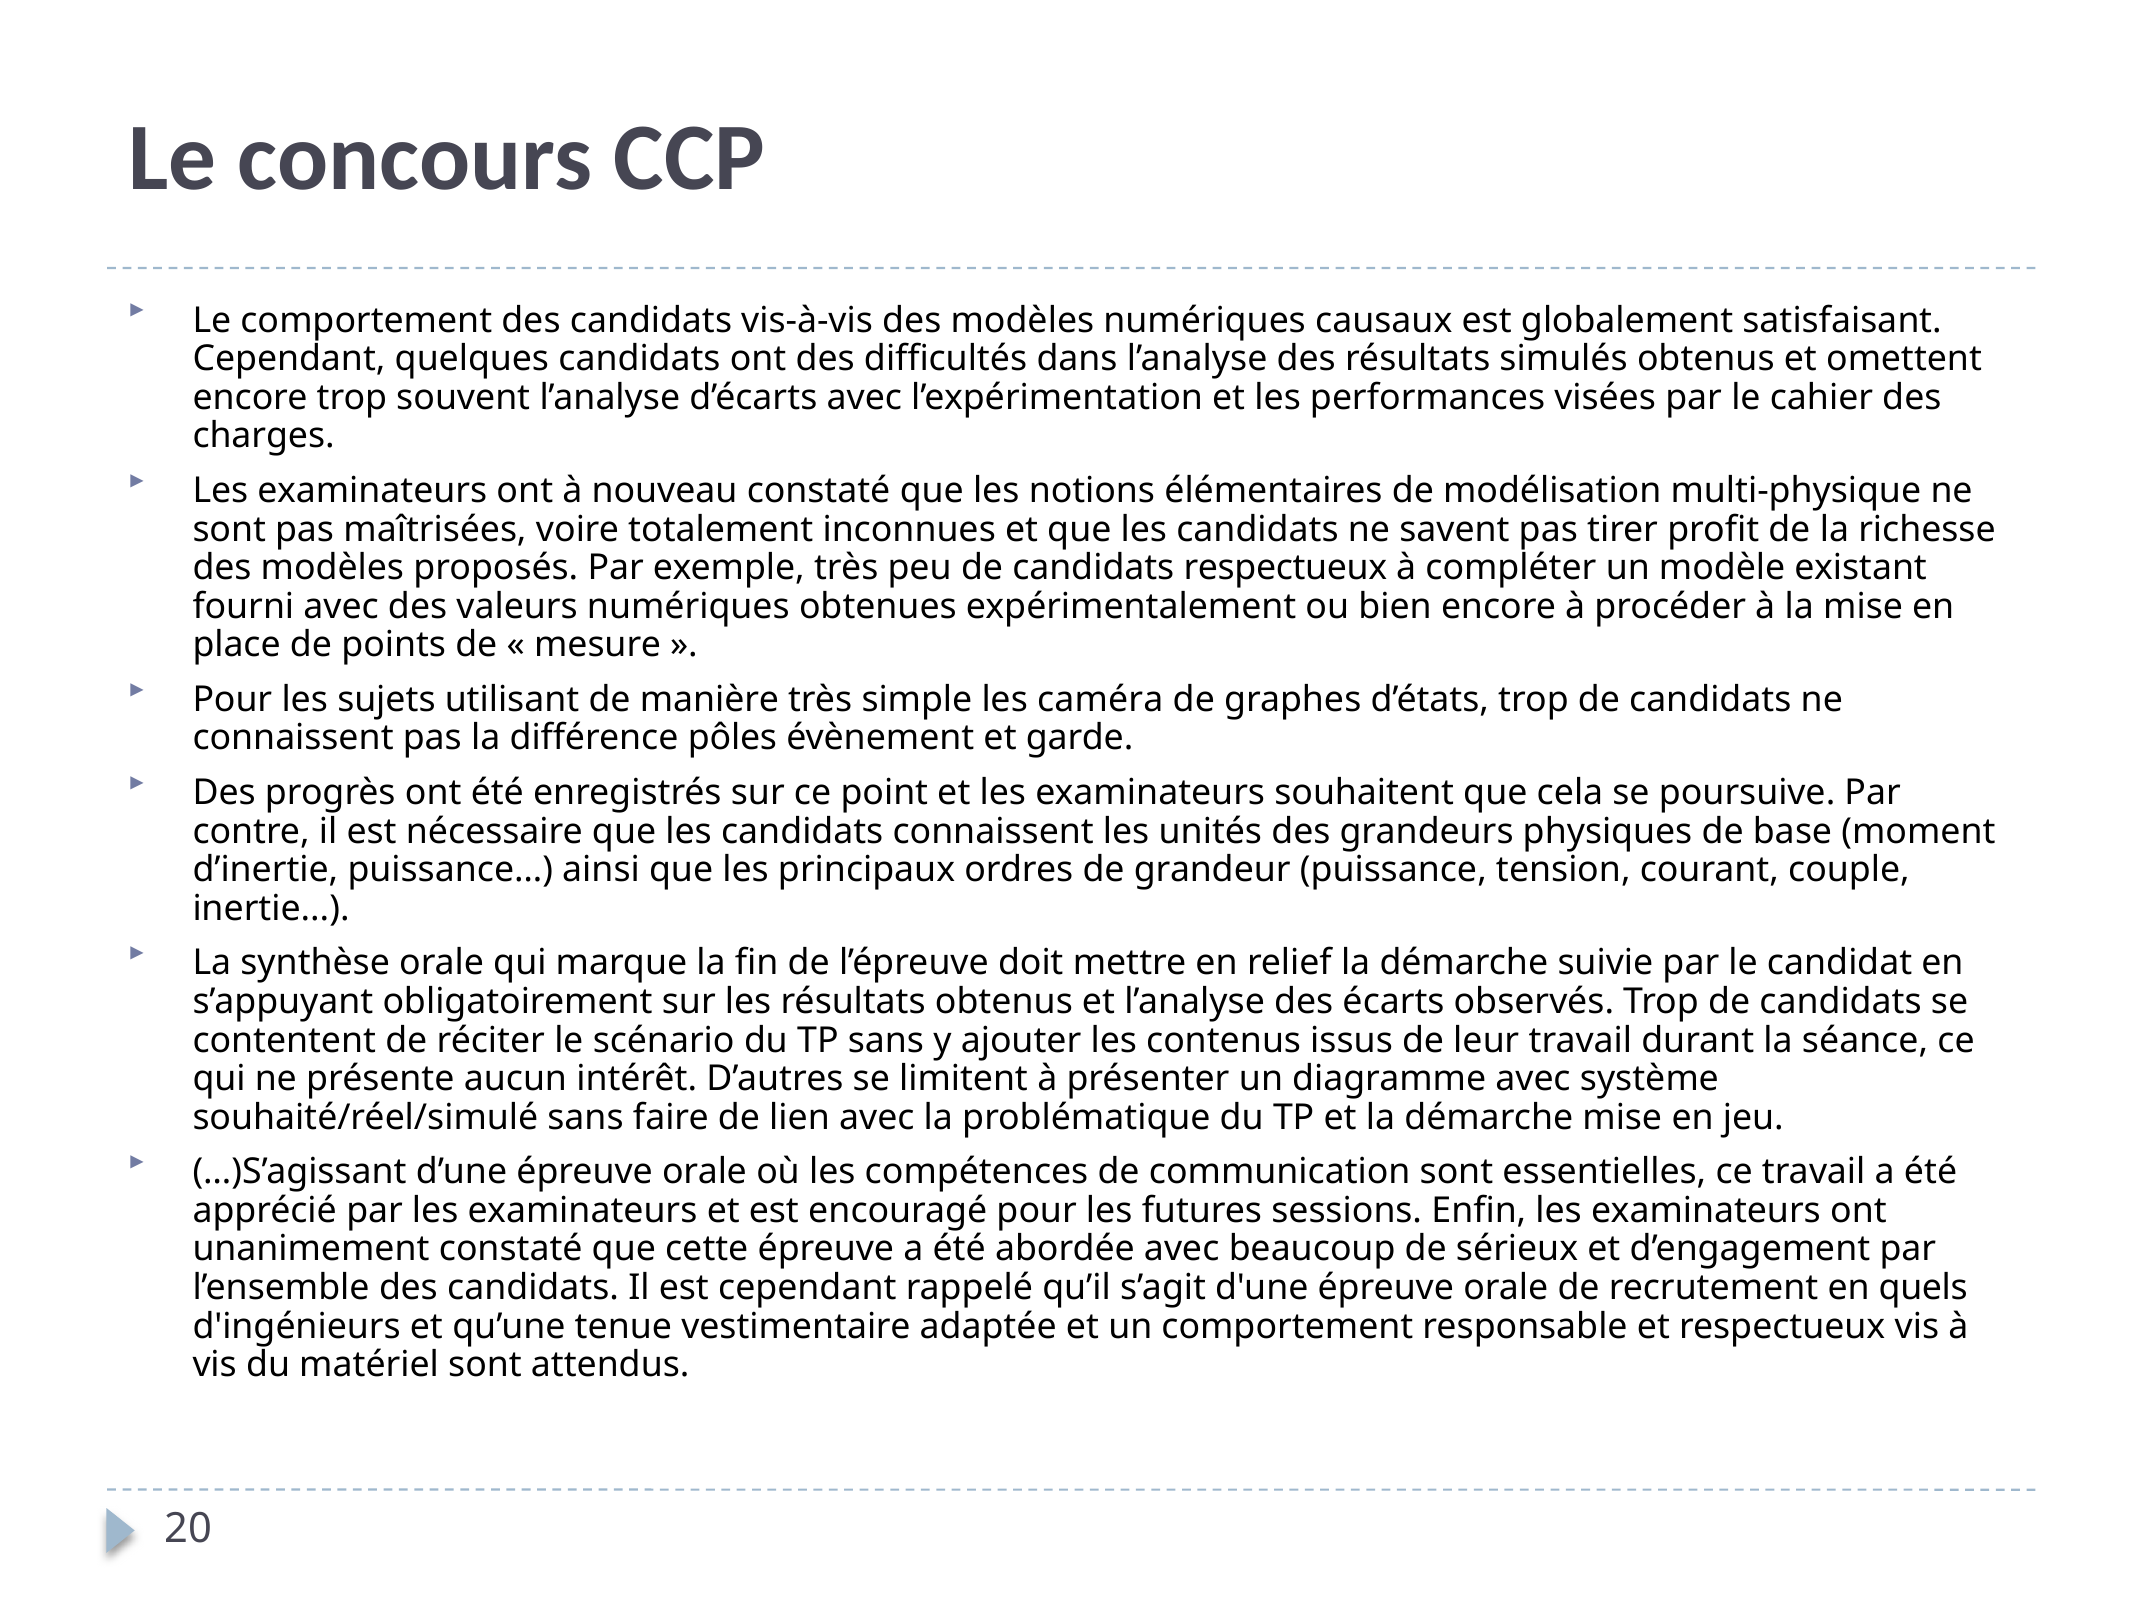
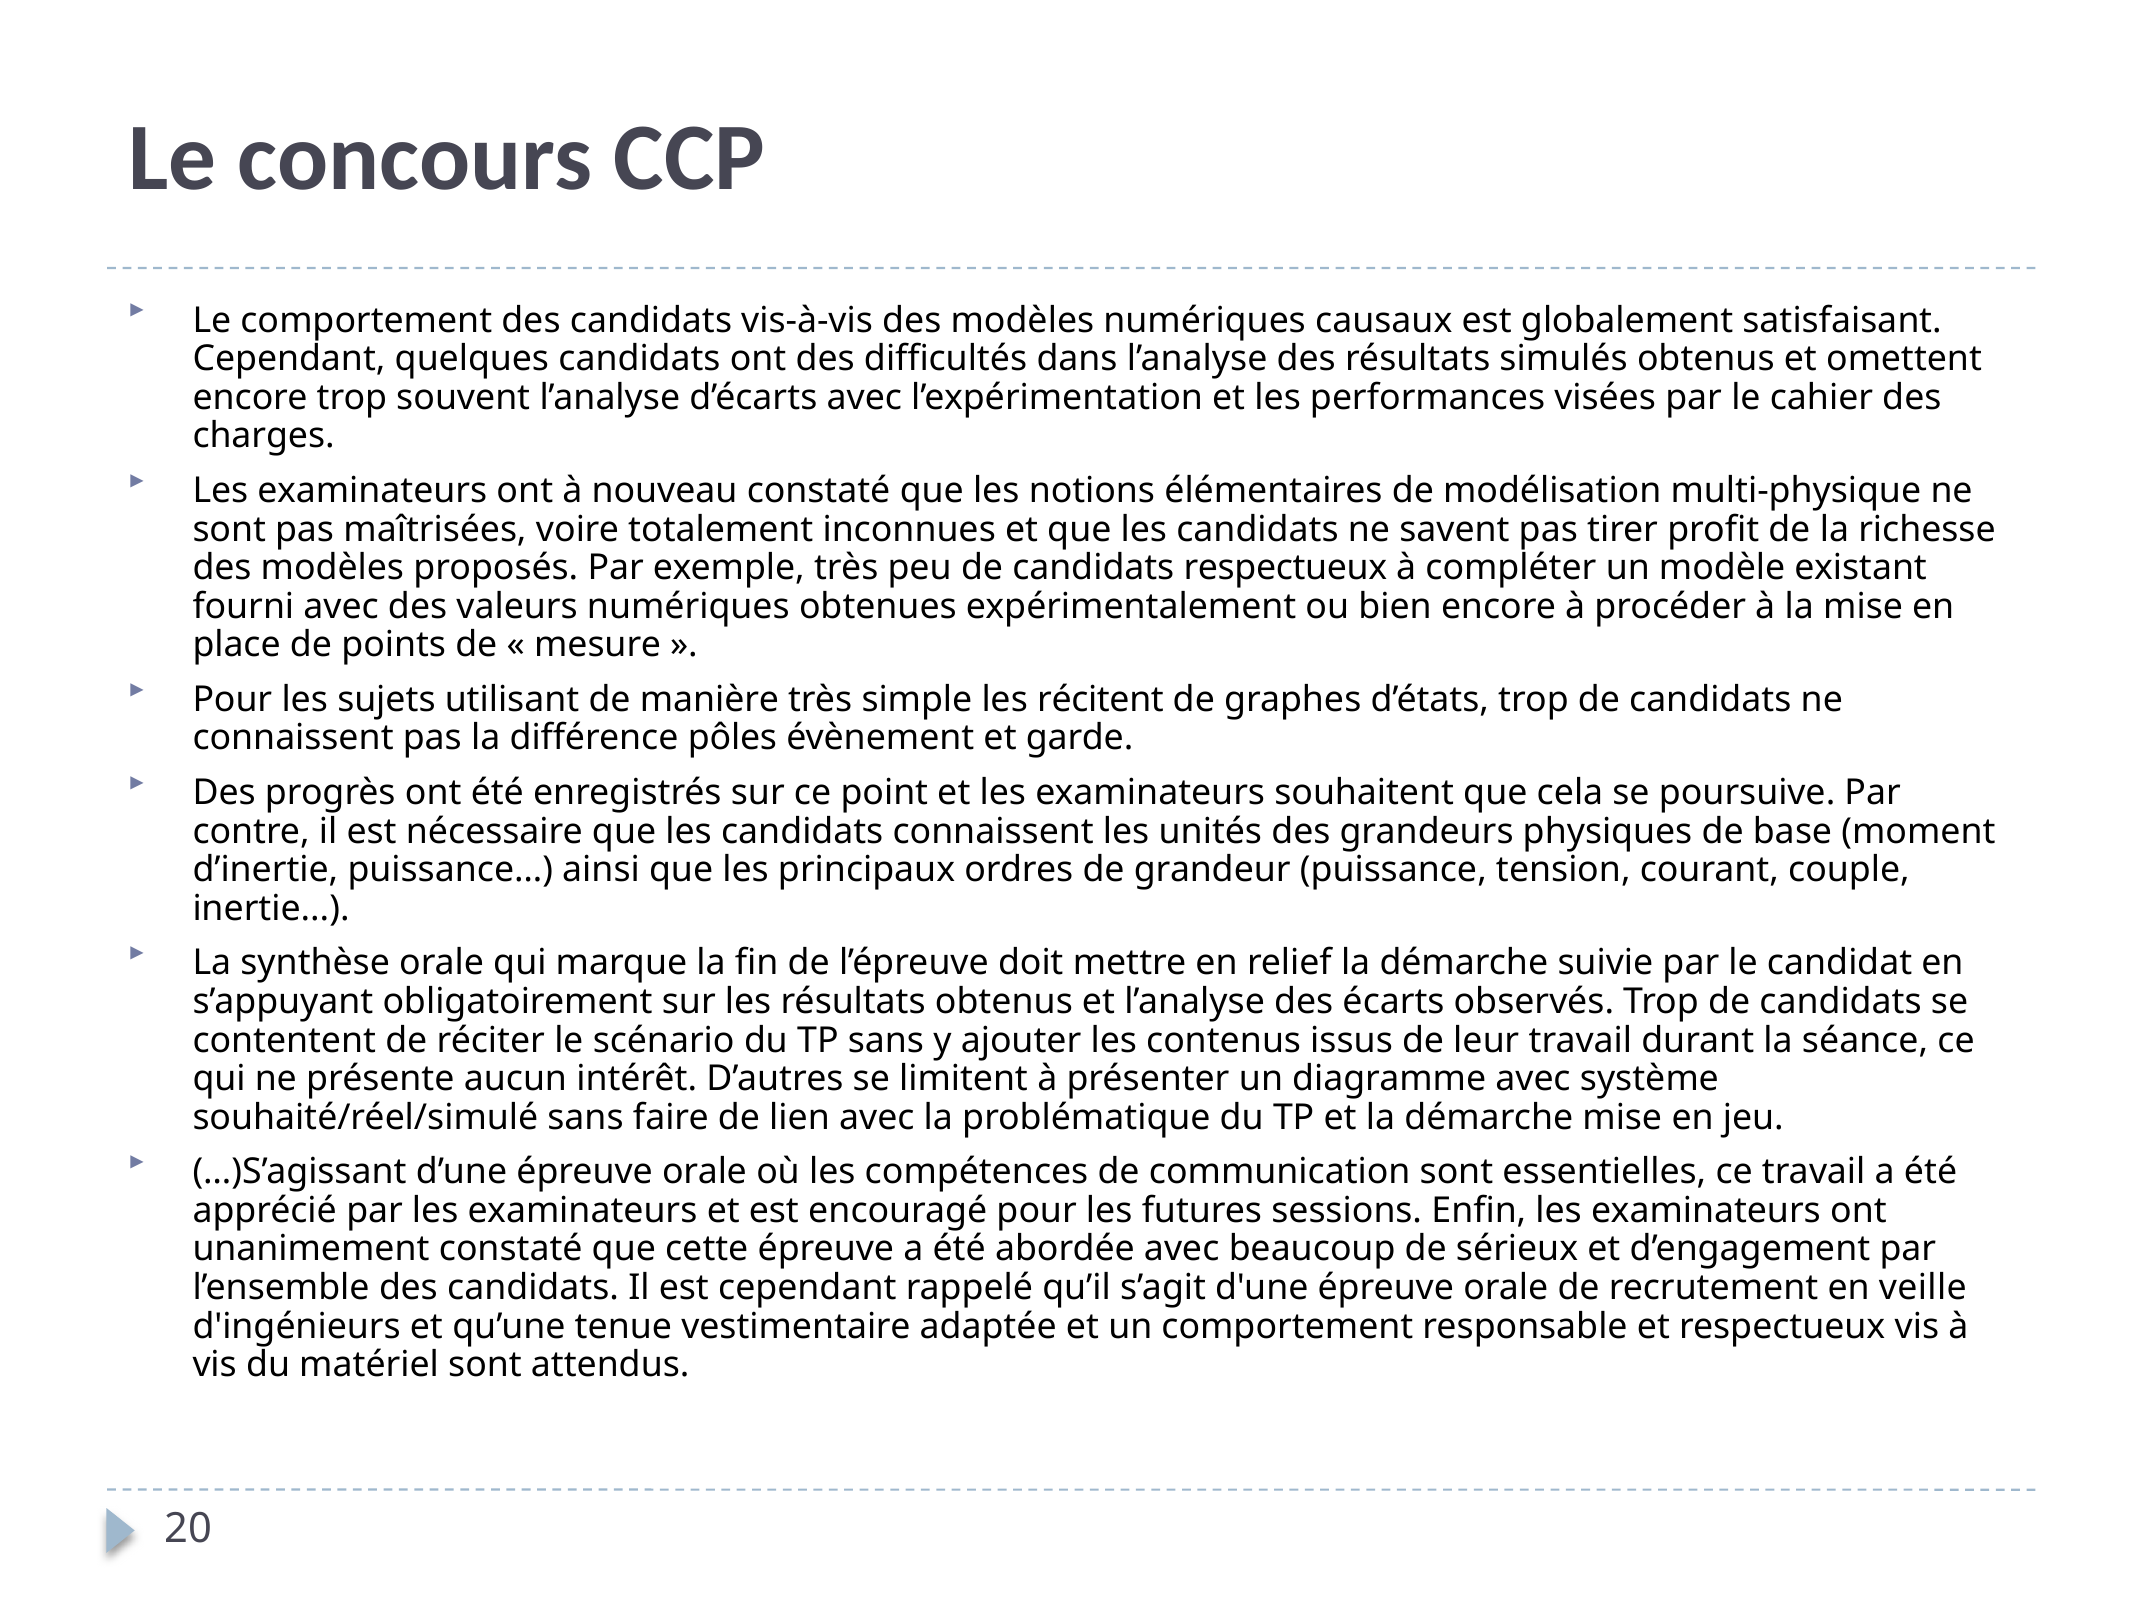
caméra: caméra -> récitent
quels: quels -> veille
